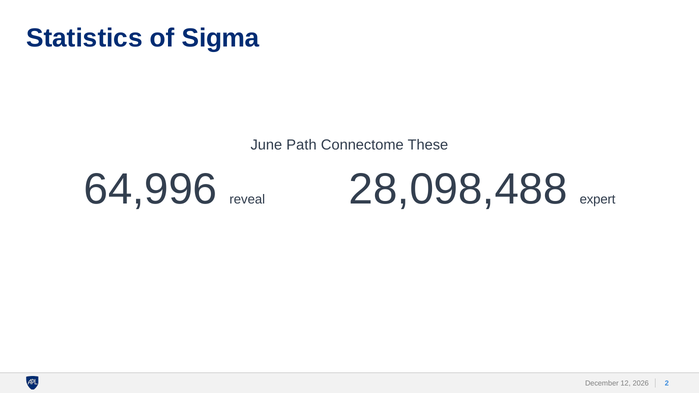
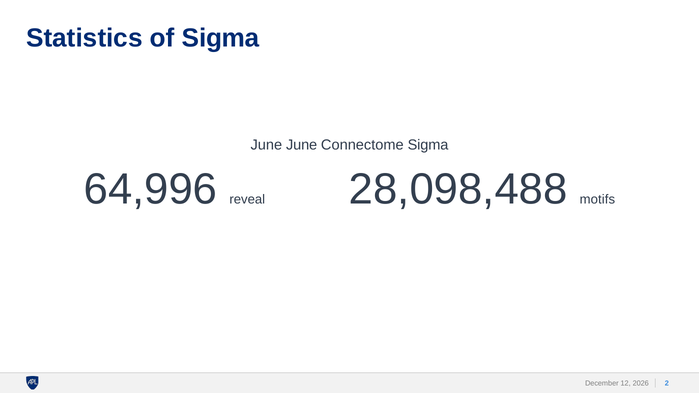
June Path: Path -> June
Connectome These: These -> Sigma
expert: expert -> motifs
